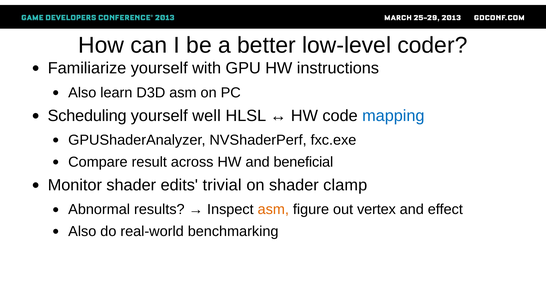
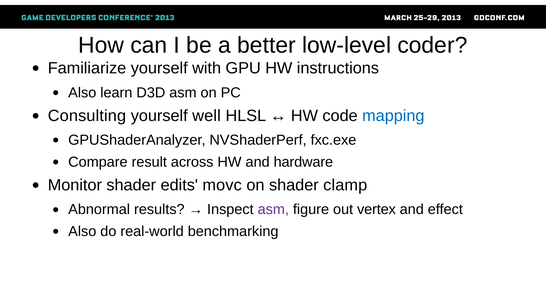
Scheduling: Scheduling -> Consulting
beneficial: beneficial -> hardware
trivial: trivial -> movc
asm at (273, 210) colour: orange -> purple
